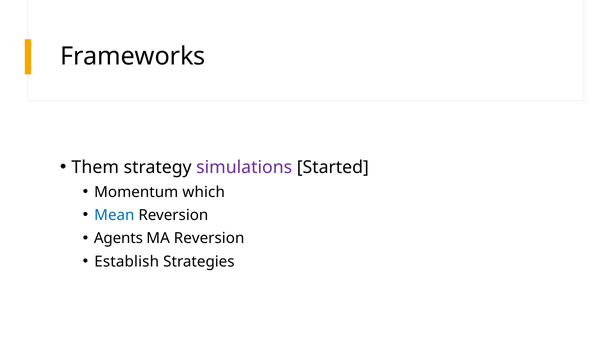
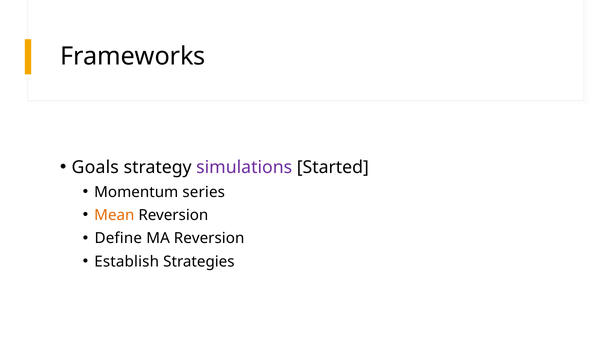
Them: Them -> Goals
which: which -> series
Mean colour: blue -> orange
Agents: Agents -> Define
